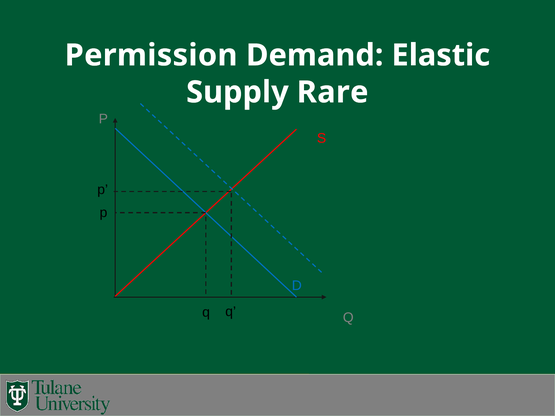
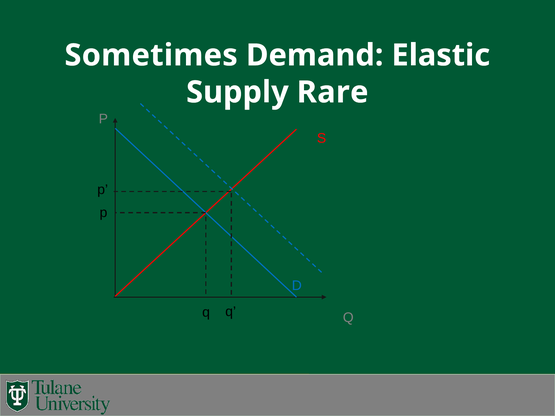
Permission: Permission -> Sometimes
